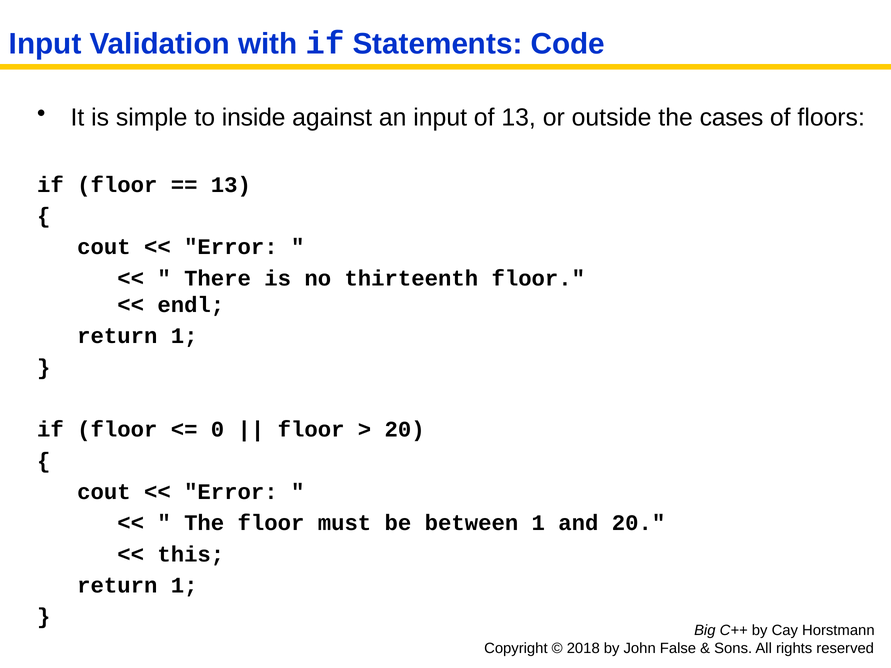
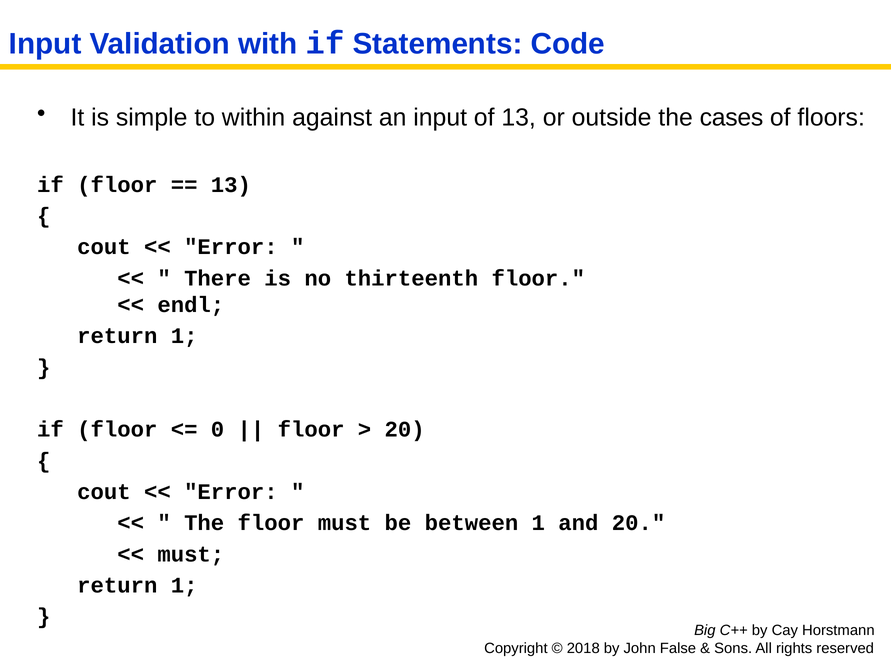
inside: inside -> within
this at (191, 555): this -> must
